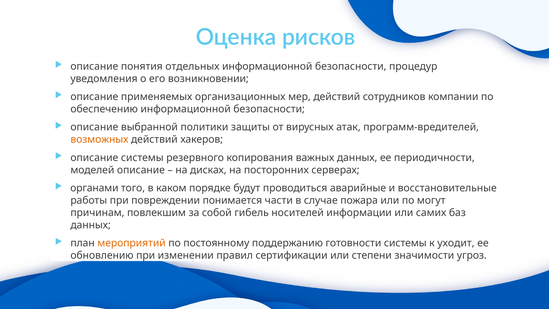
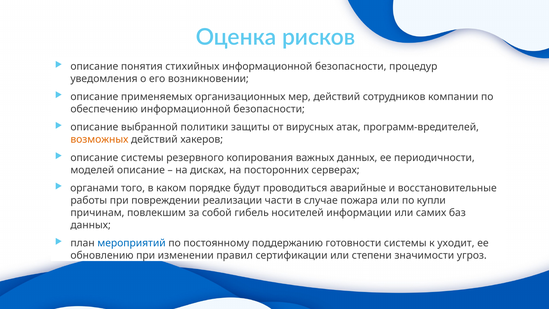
отдельных: отдельных -> стихийных
понимается: понимается -> реализации
могут: могут -> купли
мероприятий colour: orange -> blue
